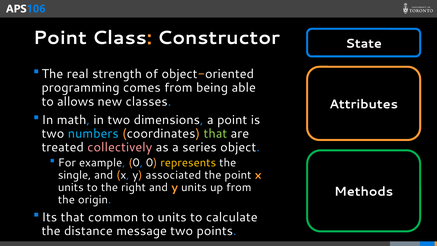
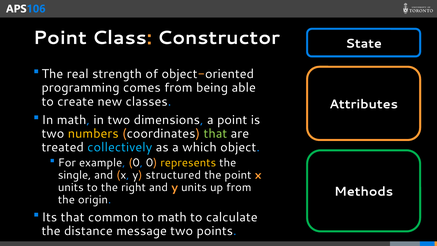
allows: allows -> create
numbers colour: light blue -> yellow
collectively colour: pink -> light blue
series: series -> which
associated: associated -> structured
to units: units -> math
